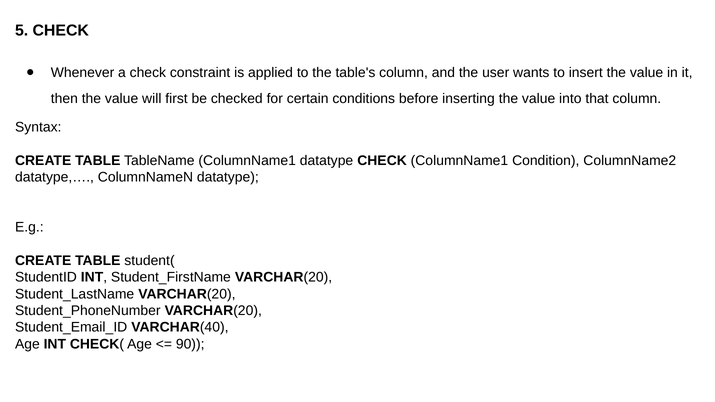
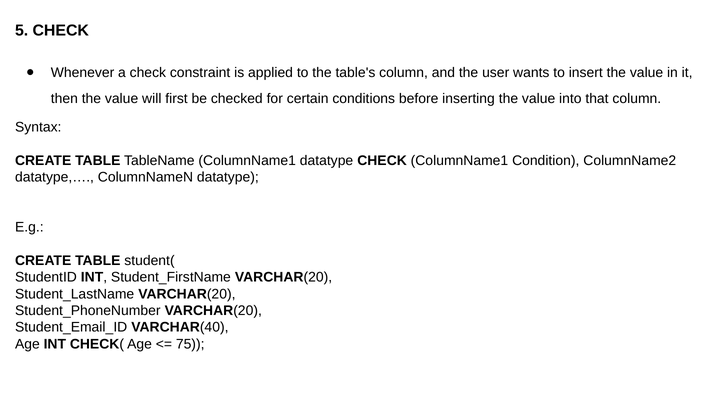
90: 90 -> 75
